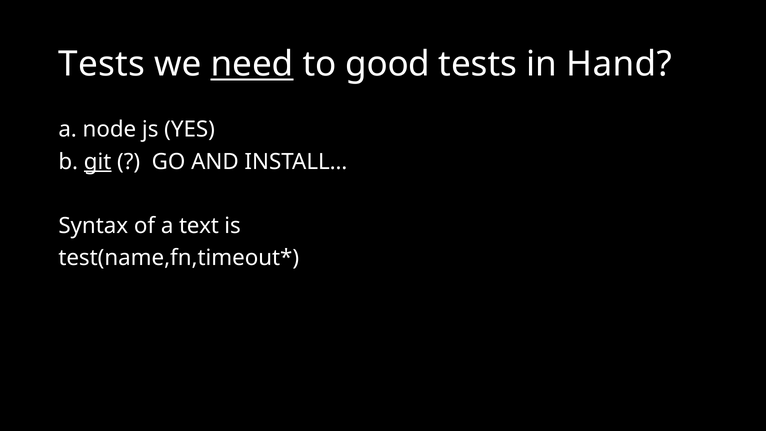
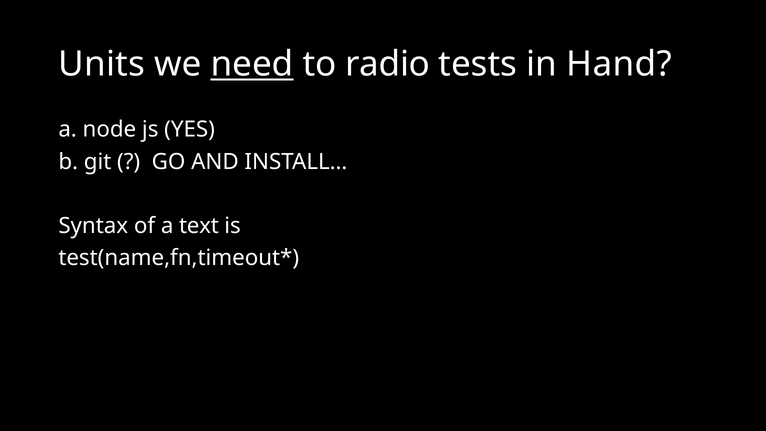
Tests at (102, 64): Tests -> Units
good: good -> radio
git underline: present -> none
